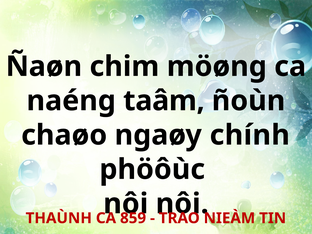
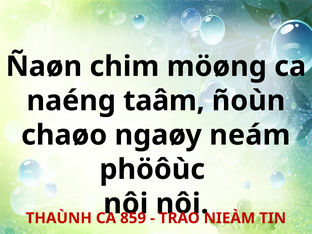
chính: chính -> neám
